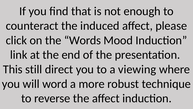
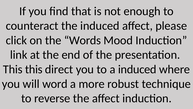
This still: still -> this
a viewing: viewing -> induced
